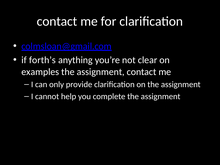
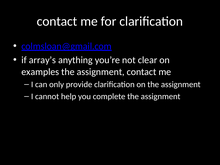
forth’s: forth’s -> array’s
